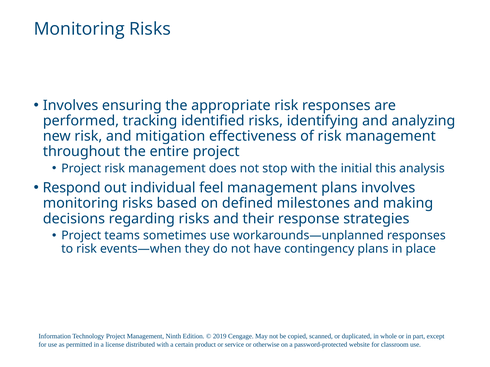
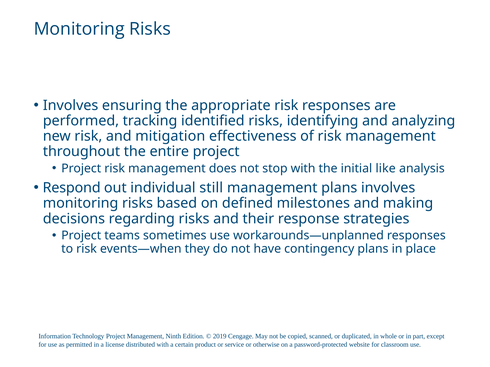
this: this -> like
feel: feel -> still
